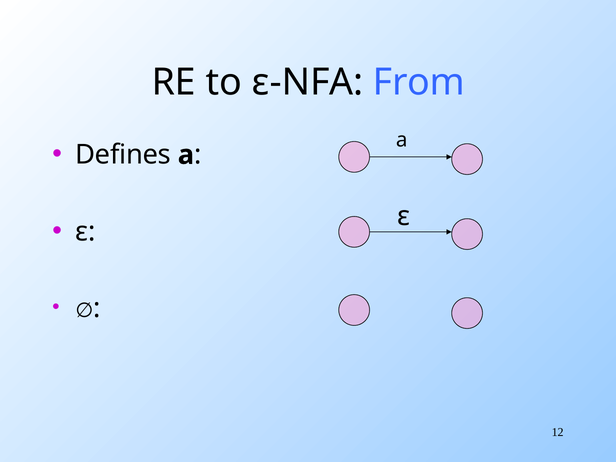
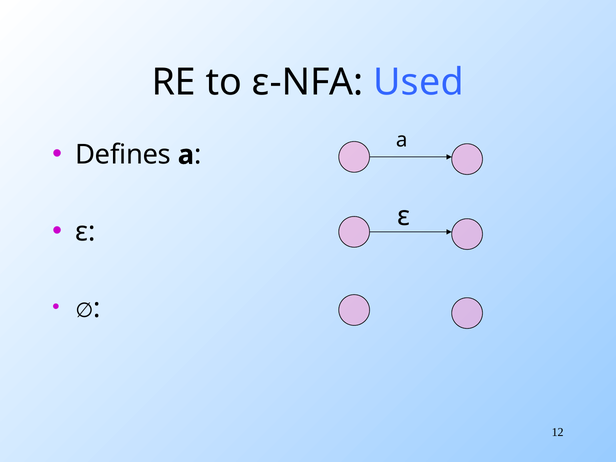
From: From -> Used
